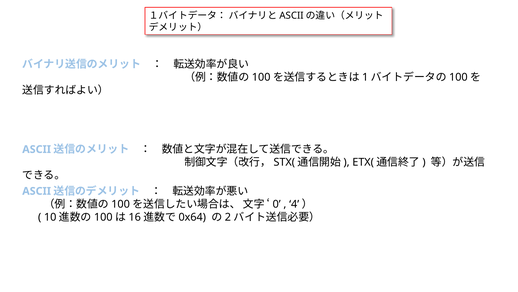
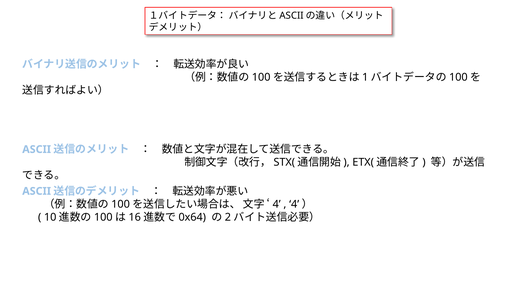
0 at (277, 204): 0 -> 4
